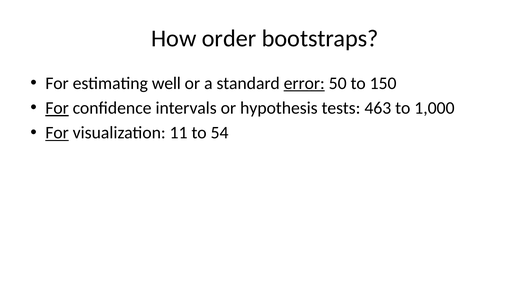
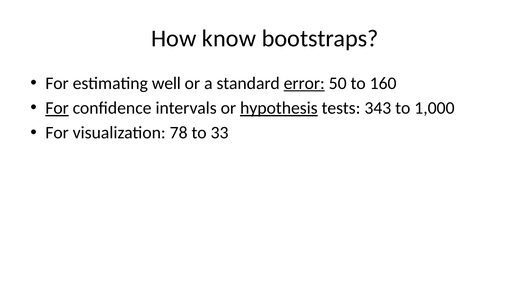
order: order -> know
150: 150 -> 160
hypothesis underline: none -> present
463: 463 -> 343
For at (57, 133) underline: present -> none
11: 11 -> 78
54: 54 -> 33
